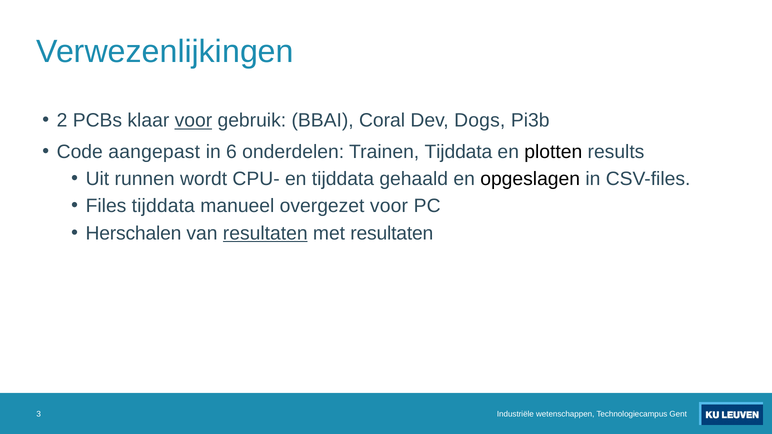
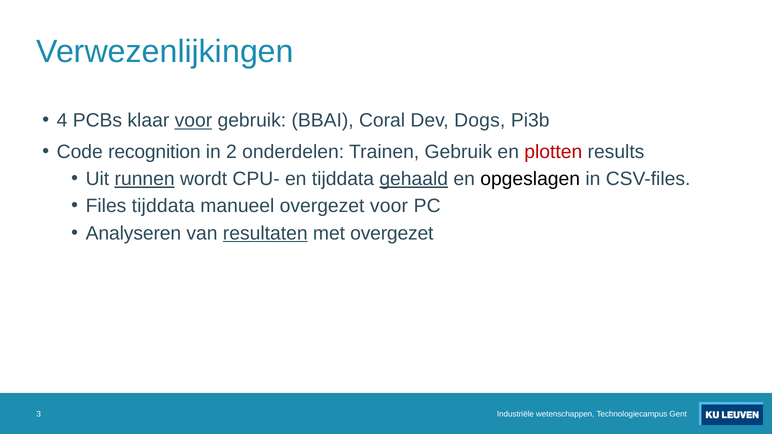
2: 2 -> 4
aangepast: aangepast -> recognition
6: 6 -> 2
Trainen Tijddata: Tijddata -> Gebruik
plotten colour: black -> red
runnen underline: none -> present
gehaald underline: none -> present
Herschalen: Herschalen -> Analyseren
met resultaten: resultaten -> overgezet
